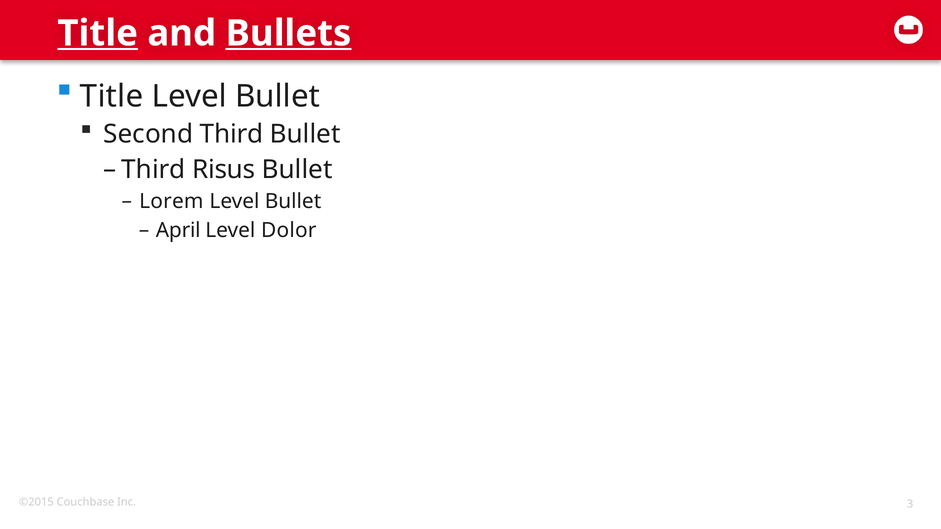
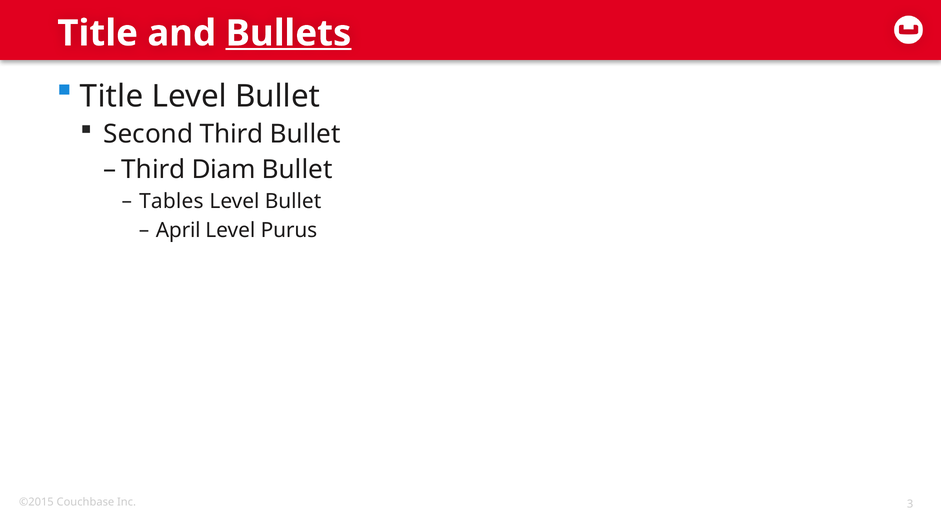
Title at (98, 33) underline: present -> none
Risus: Risus -> Diam
Lorem: Lorem -> Tables
Dolor: Dolor -> Purus
